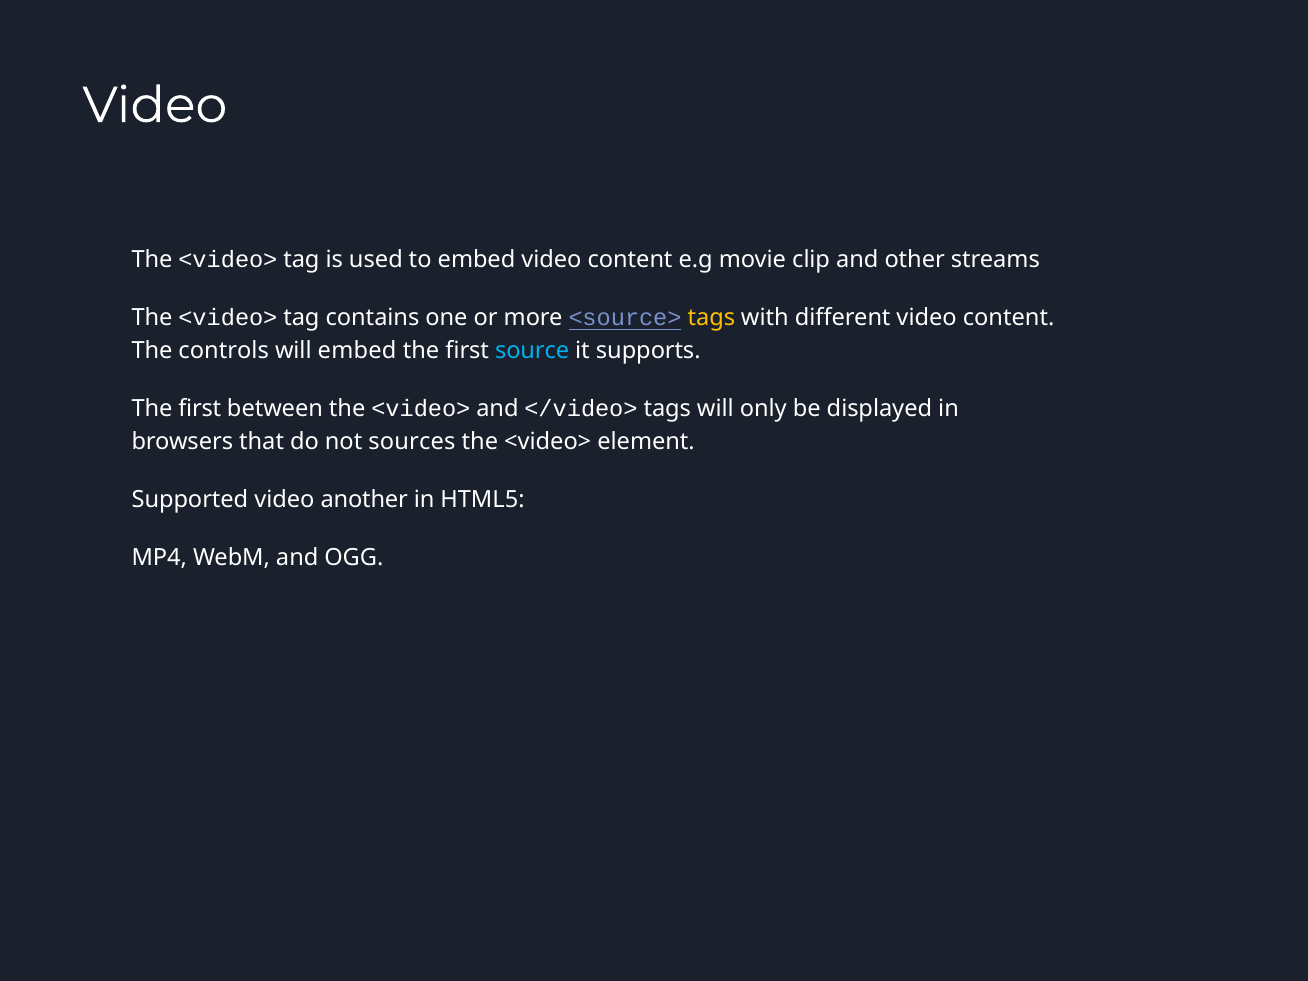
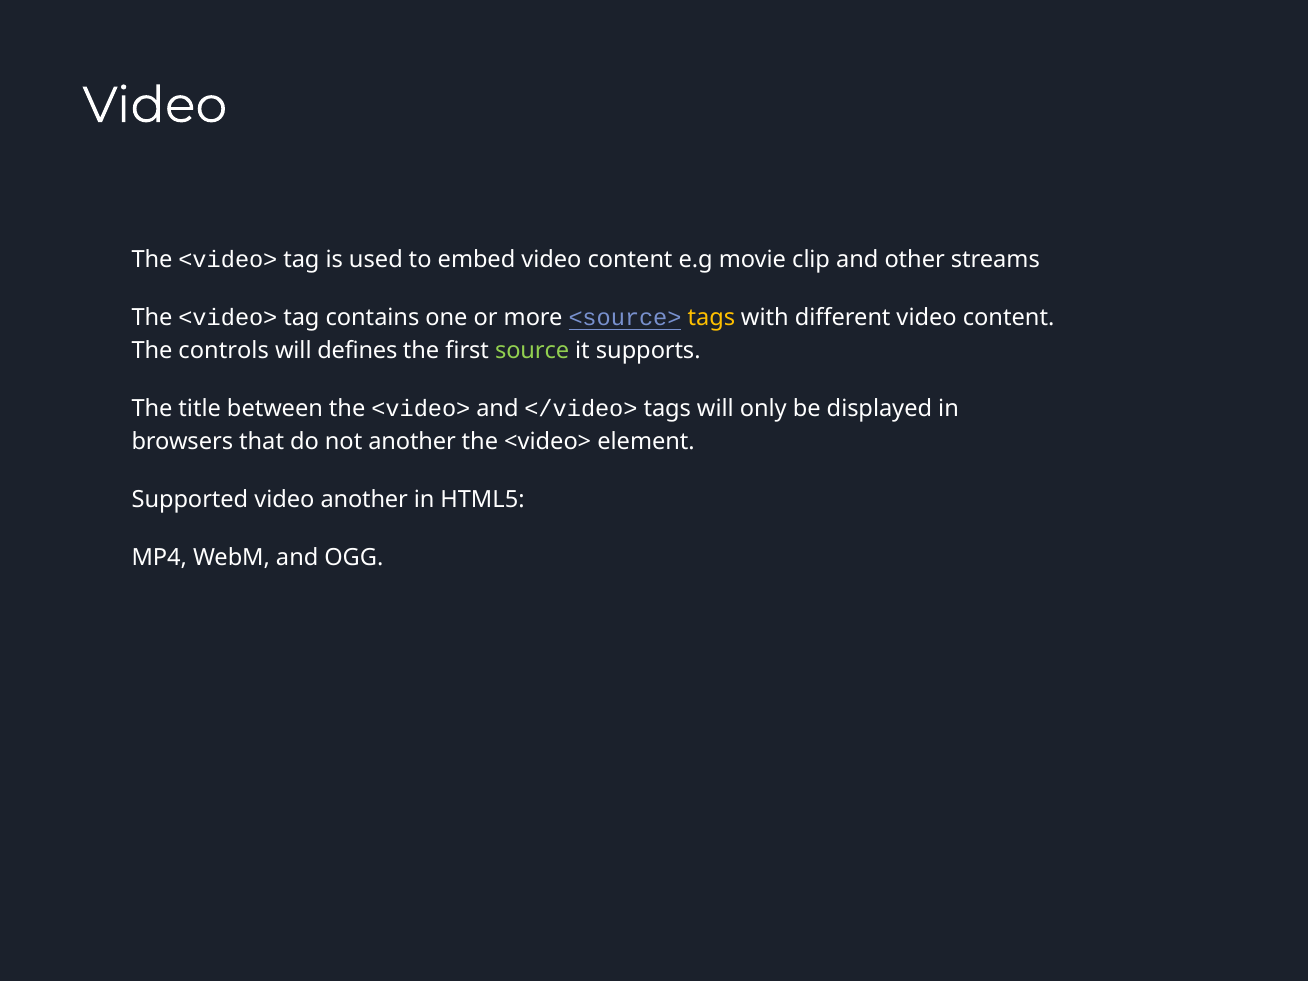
will embed: embed -> defines
source colour: light blue -> light green
first at (200, 409): first -> title
not sources: sources -> another
